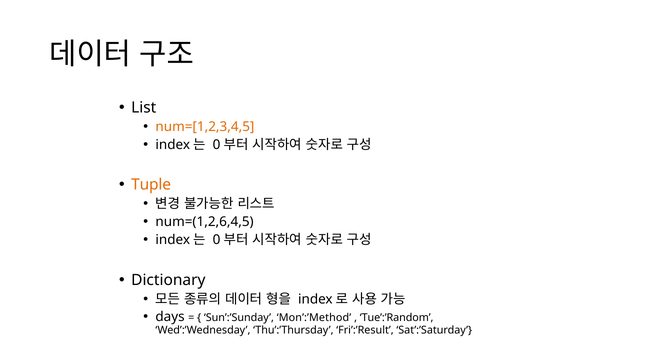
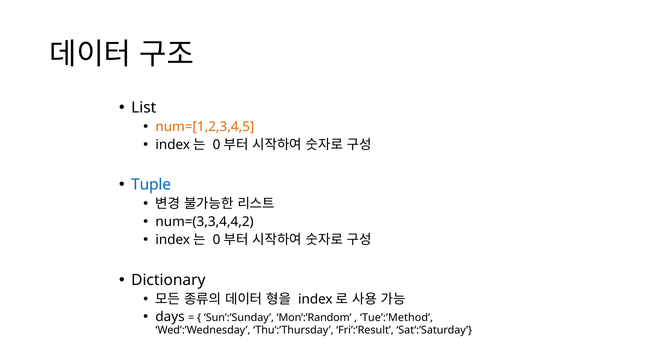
Tuple colour: orange -> blue
num=(1,2,6,4,5: num=(1,2,6,4,5 -> num=(3,3,4,4,2
Mon’:’Method: Mon’:’Method -> Mon’:’Random
Tue’:’Random: Tue’:’Random -> Tue’:’Method
